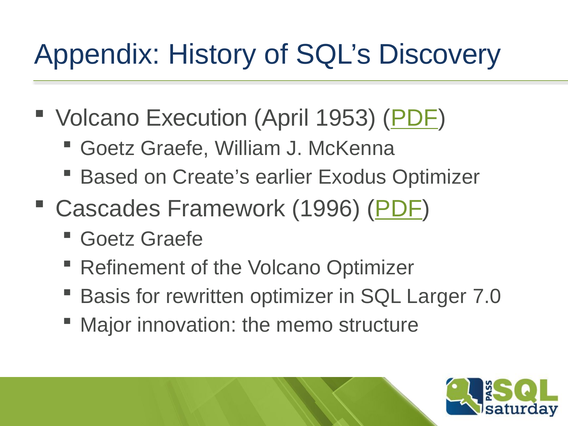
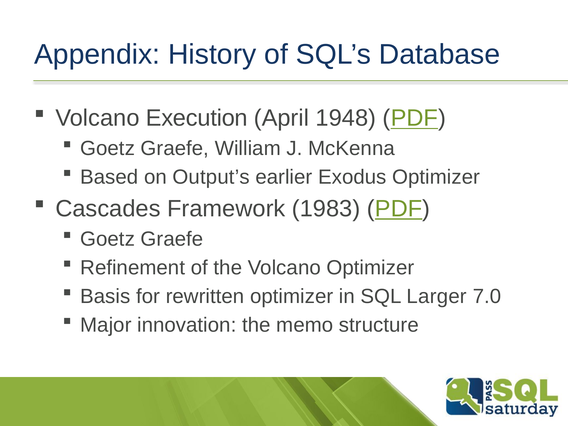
Discovery: Discovery -> Database
1953: 1953 -> 1948
Create’s: Create’s -> Output’s
1996: 1996 -> 1983
